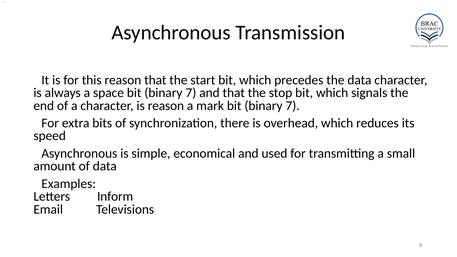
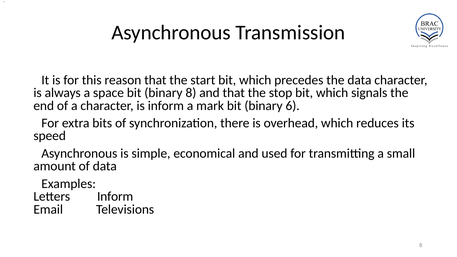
space bit binary 7: 7 -> 8
is reason: reason -> inform
mark bit binary 7: 7 -> 6
